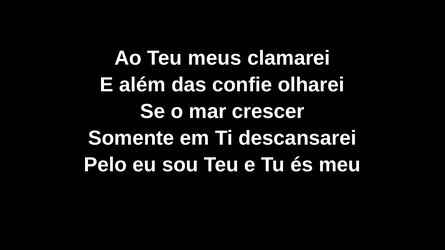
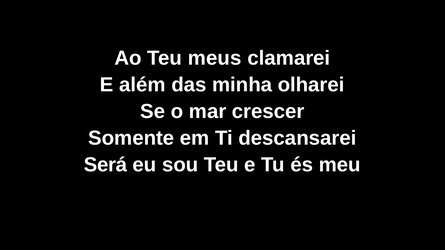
confie: confie -> minha
Pelo: Pelo -> Será
